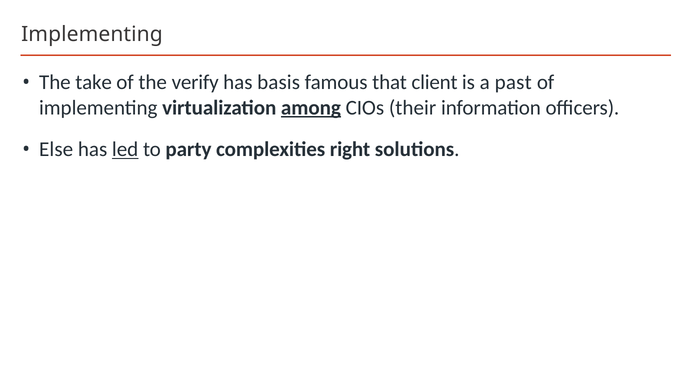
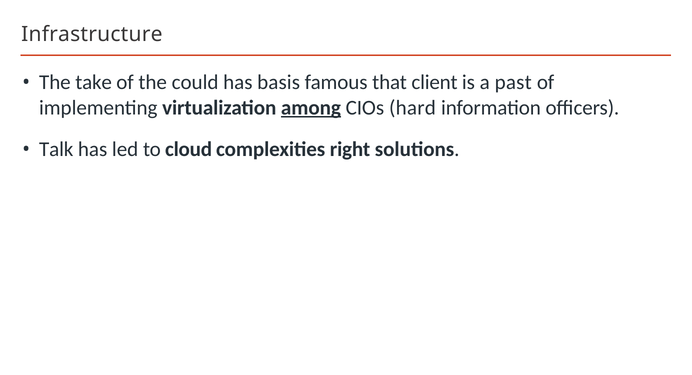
Implementing at (92, 34): Implementing -> Infrastructure
verify: verify -> could
their: their -> hard
Else: Else -> Talk
led underline: present -> none
party: party -> cloud
